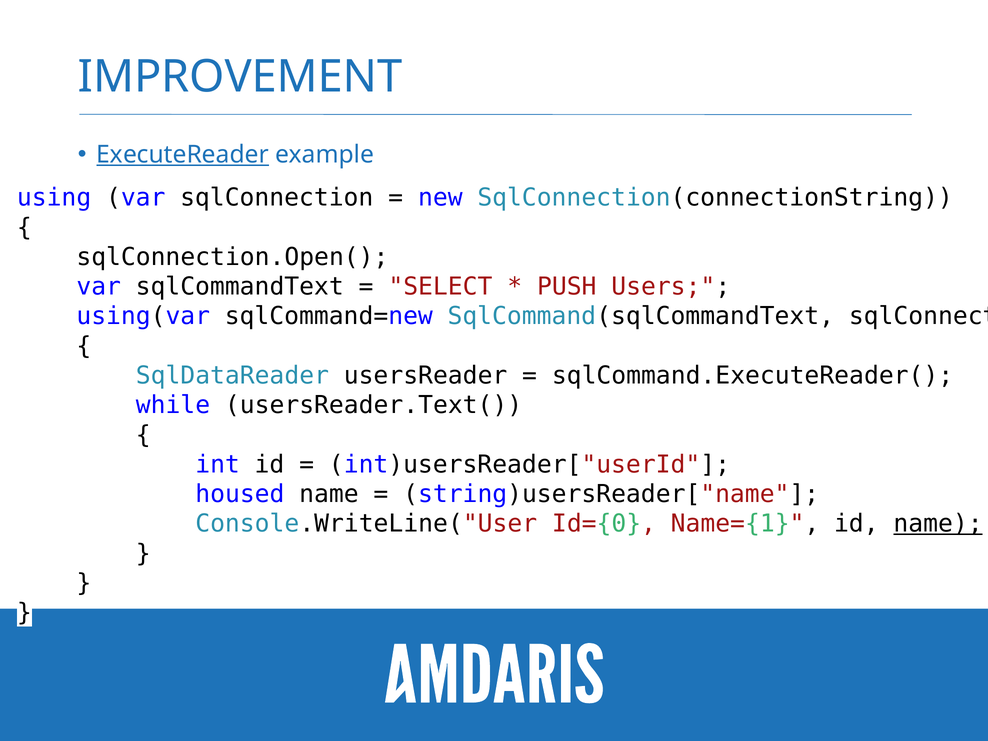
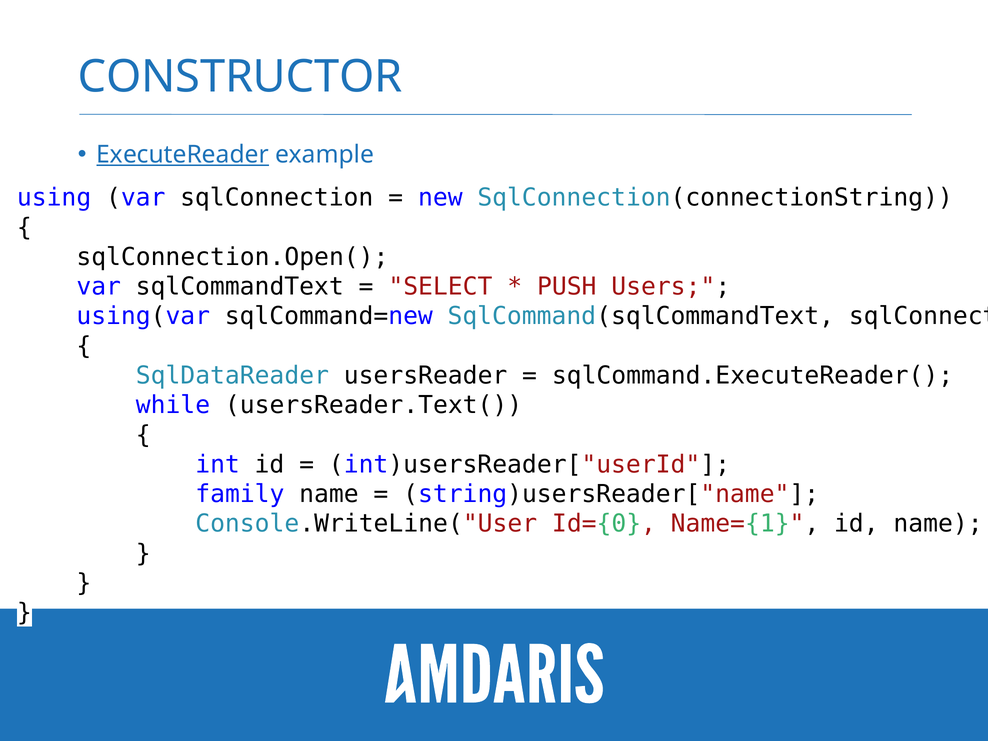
IMPROVEMENT: IMPROVEMENT -> CONSTRUCTOR
housed: housed -> family
name at (938, 524) underline: present -> none
